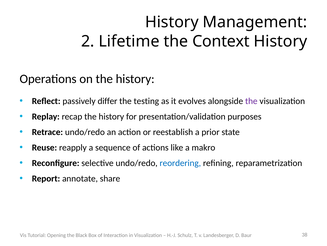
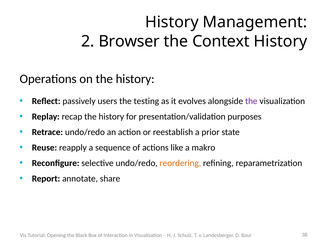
Lifetime: Lifetime -> Browser
differ: differ -> users
reordering colour: blue -> orange
